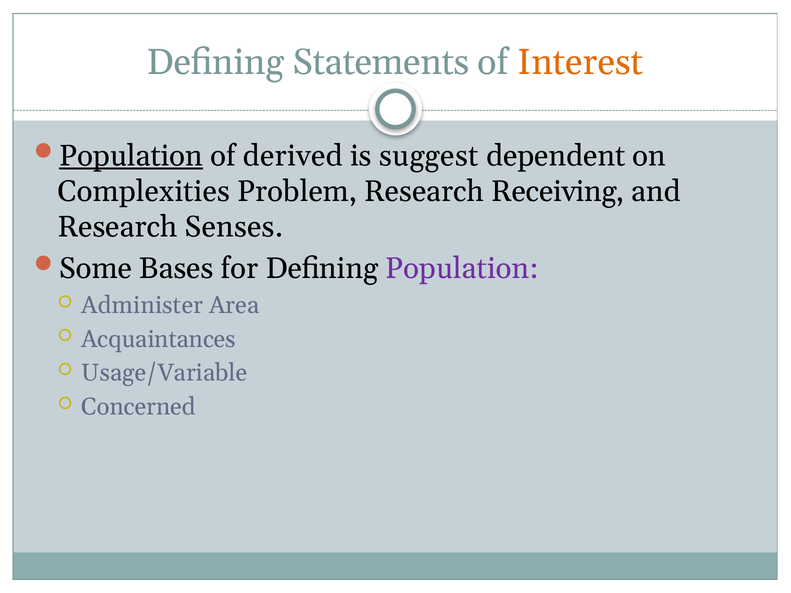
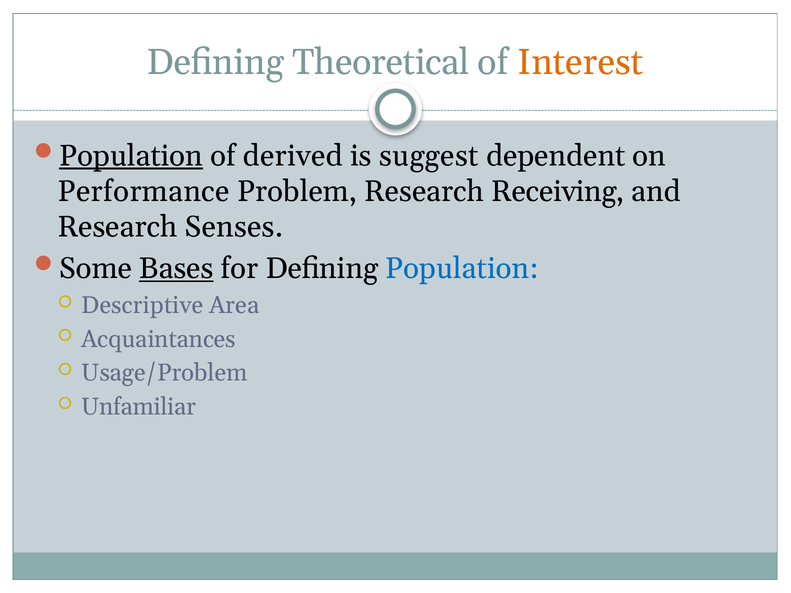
Statements: Statements -> Theoretical
Complexities: Complexities -> Performance
Bases underline: none -> present
Population at (462, 269) colour: purple -> blue
Administer: Administer -> Descriptive
Usage/Variable: Usage/Variable -> Usage/Problem
Concerned: Concerned -> Unfamiliar
